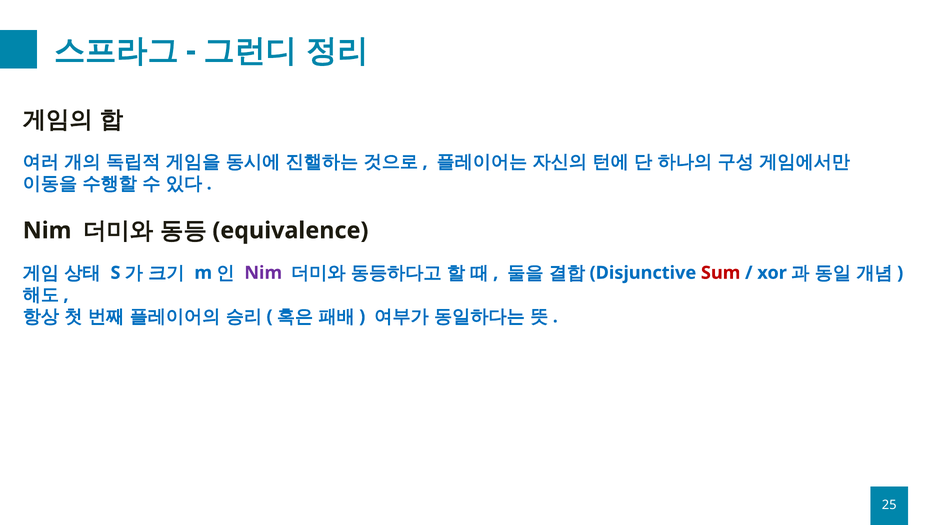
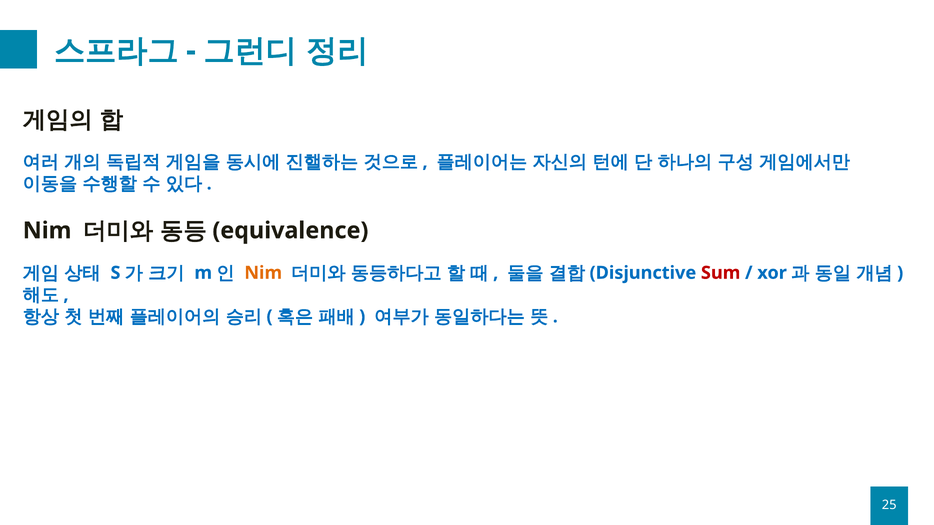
Nim at (263, 273) colour: purple -> orange
